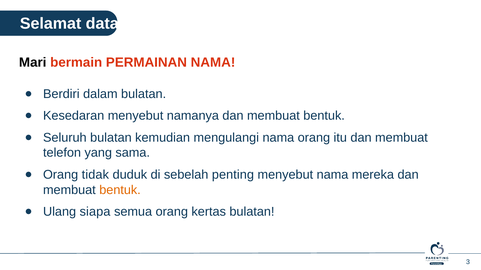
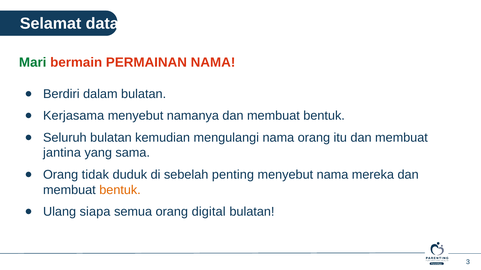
Mari colour: black -> green
Kesedaran: Kesedaran -> Kerjasama
telefon: telefon -> jantina
kertas: kertas -> digital
